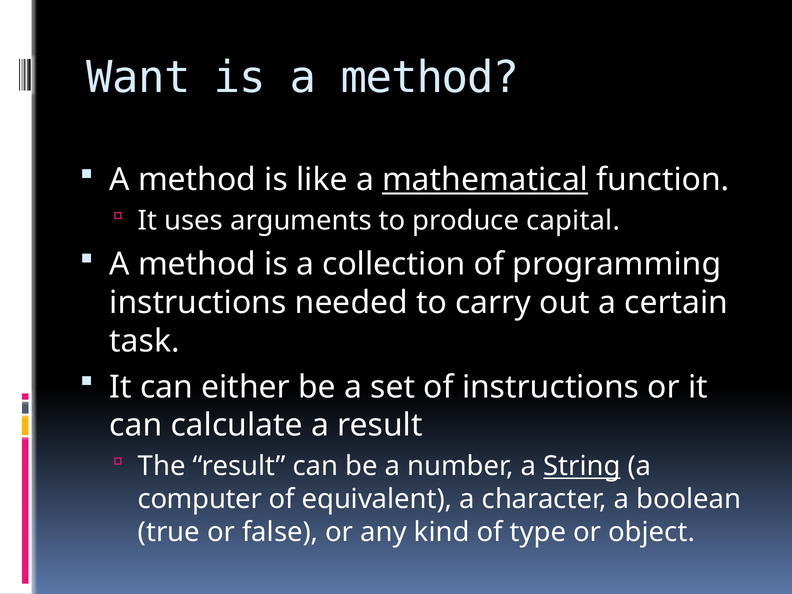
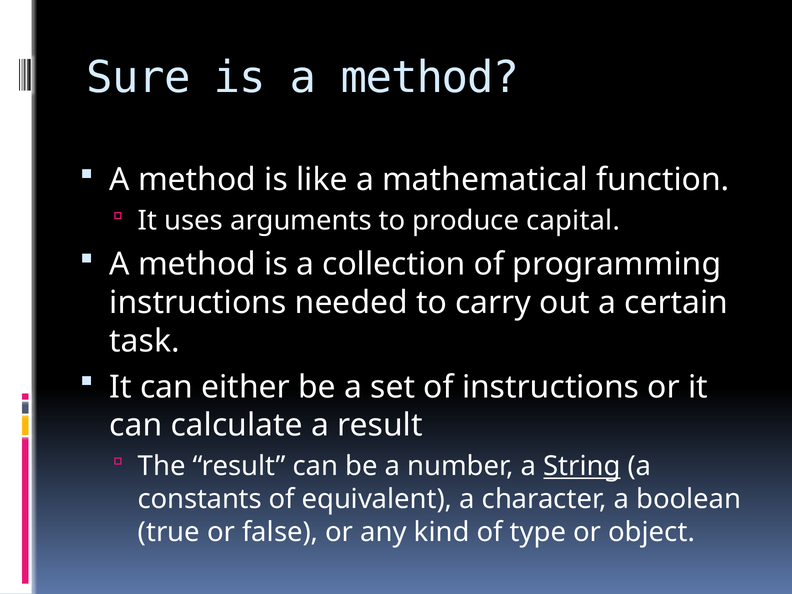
Want: Want -> Sure
mathematical underline: present -> none
computer: computer -> constants
